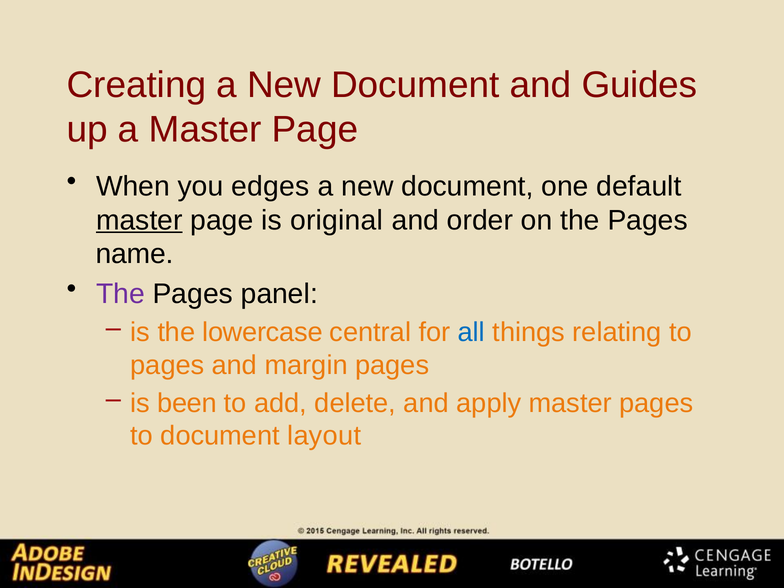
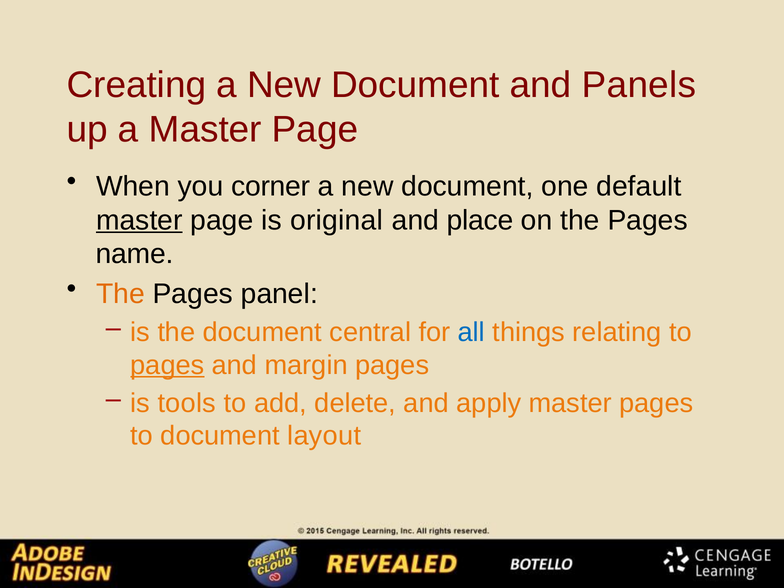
Guides: Guides -> Panels
edges: edges -> corner
order: order -> place
The at (120, 294) colour: purple -> orange
the lowercase: lowercase -> document
pages at (167, 365) underline: none -> present
been: been -> tools
